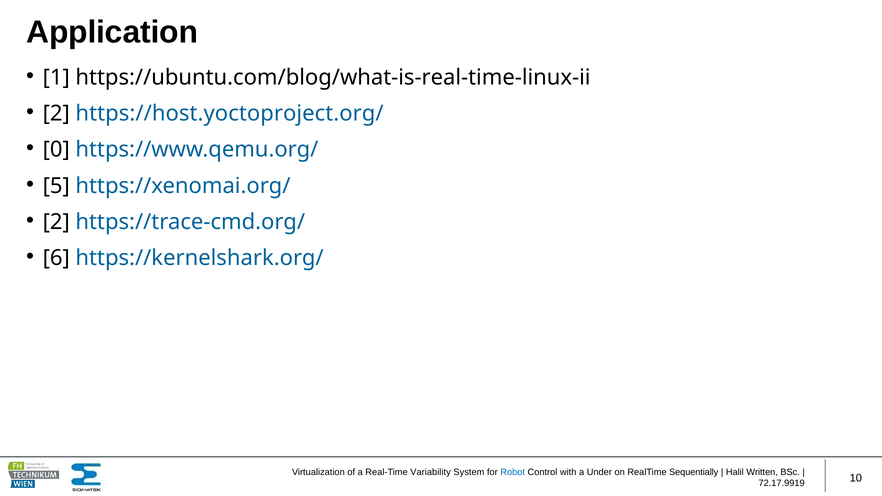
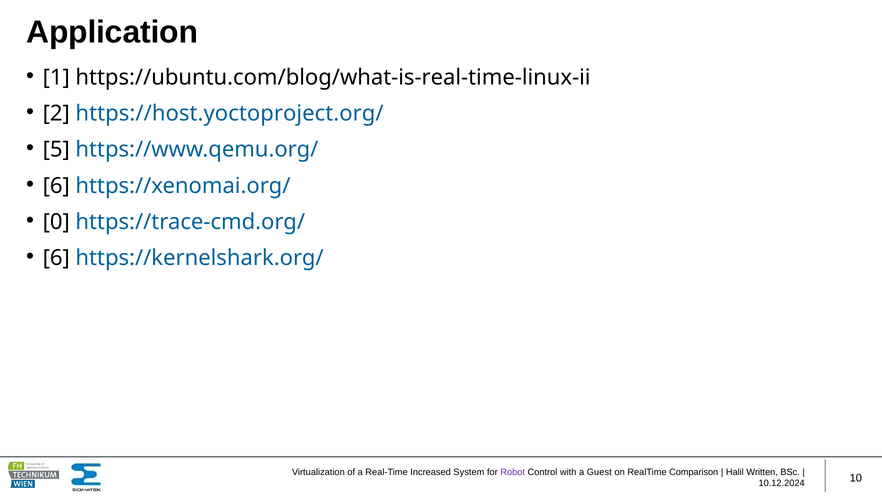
0: 0 -> 5
5 at (56, 186): 5 -> 6
2 at (56, 222): 2 -> 0
Variability: Variability -> Increased
Robot colour: blue -> purple
Under: Under -> Guest
Sequentially: Sequentially -> Comparison
72.17.9919: 72.17.9919 -> 10.12.2024
